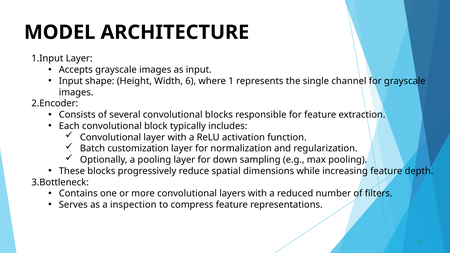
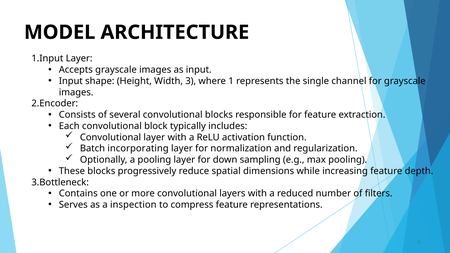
6: 6 -> 3
customization: customization -> incorporating
